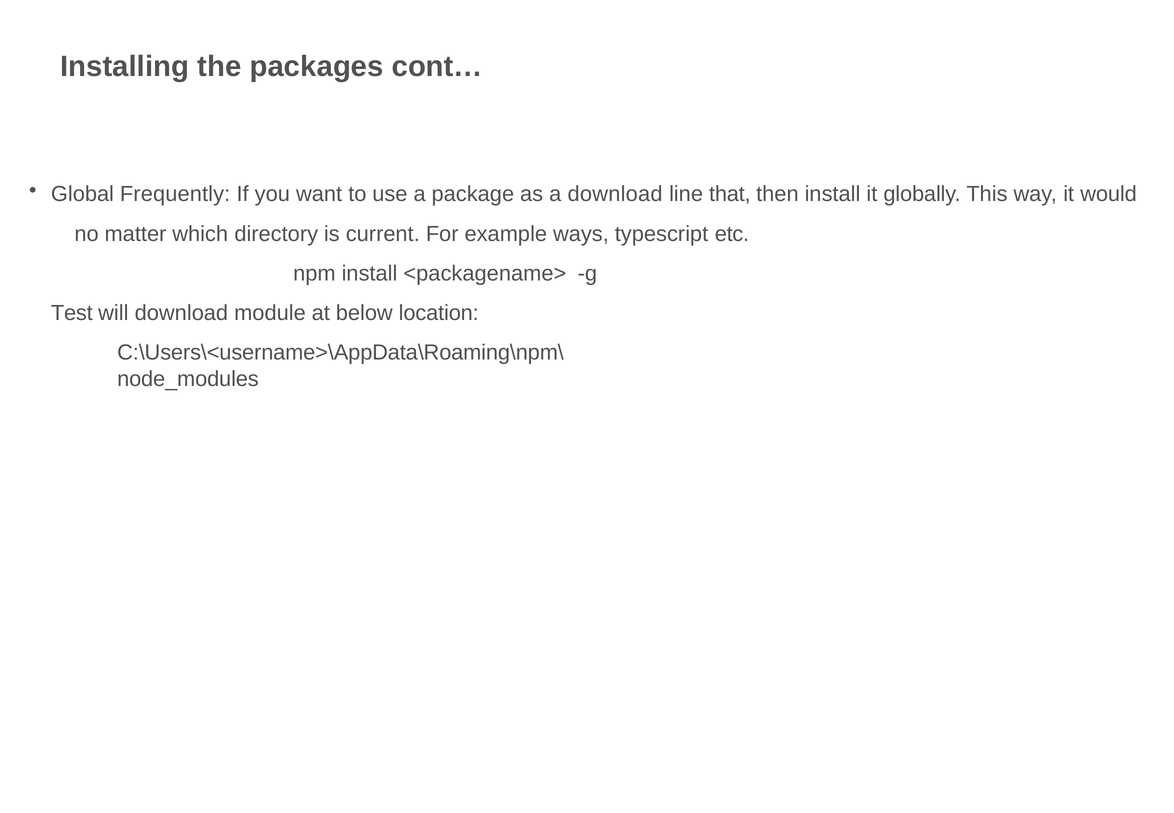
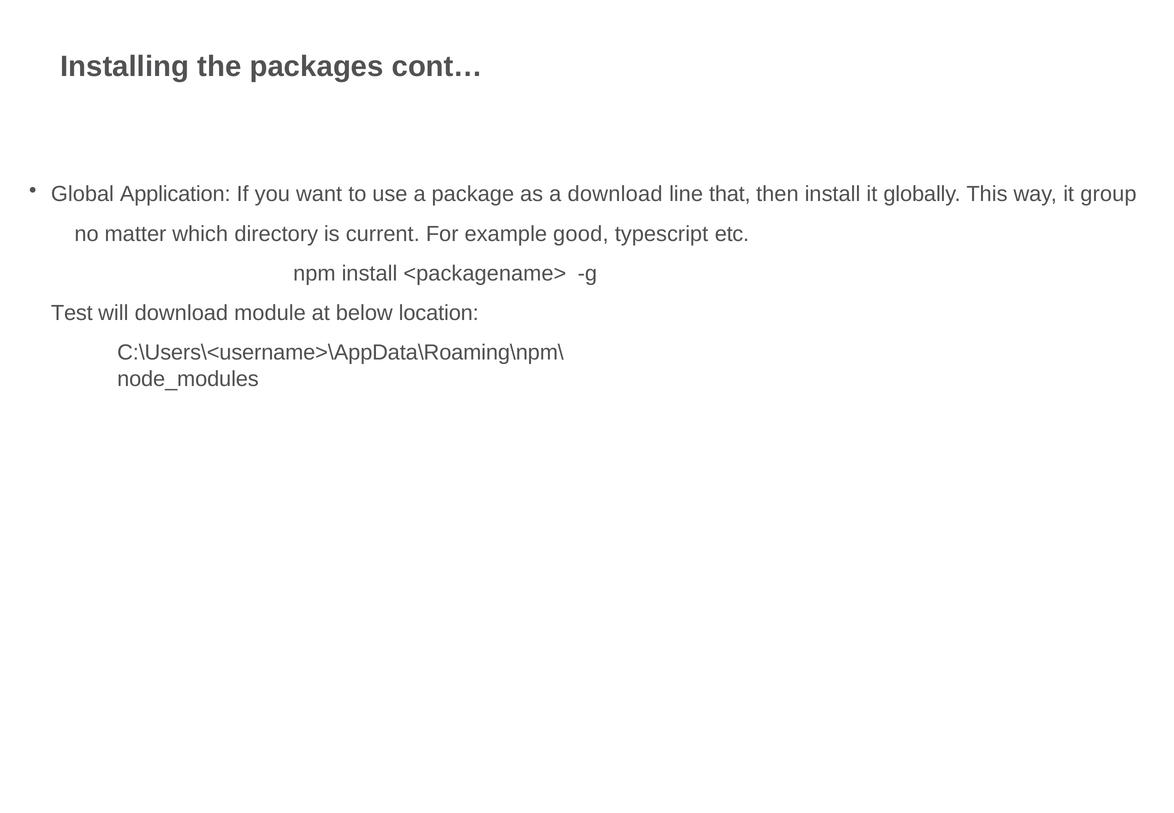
Frequently: Frequently -> Application
would: would -> group
ways: ways -> good
